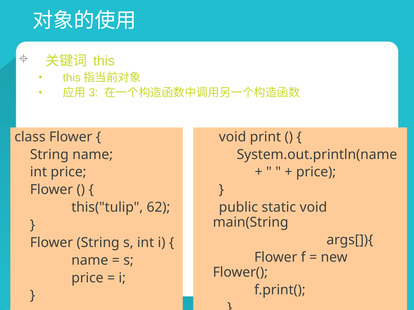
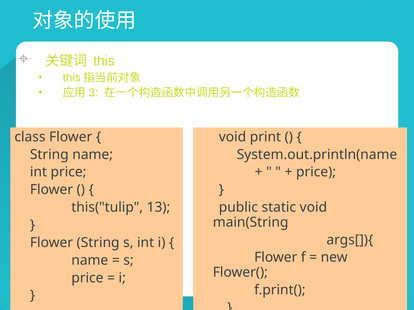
62: 62 -> 13
